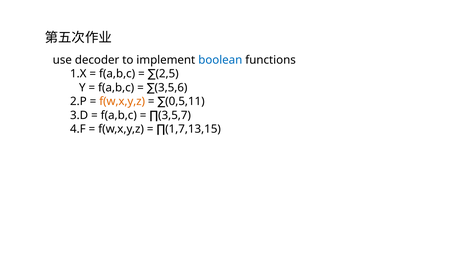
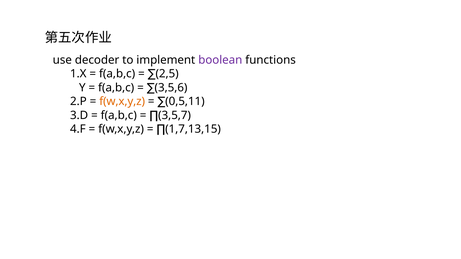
boolean colour: blue -> purple
